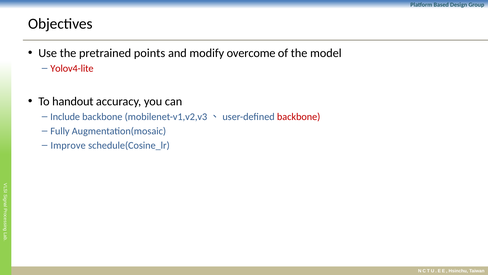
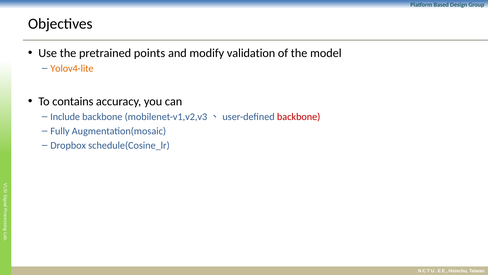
overcome: overcome -> validation
Yolov4-lite colour: red -> orange
handout: handout -> contains
Improve: Improve -> Dropbox
